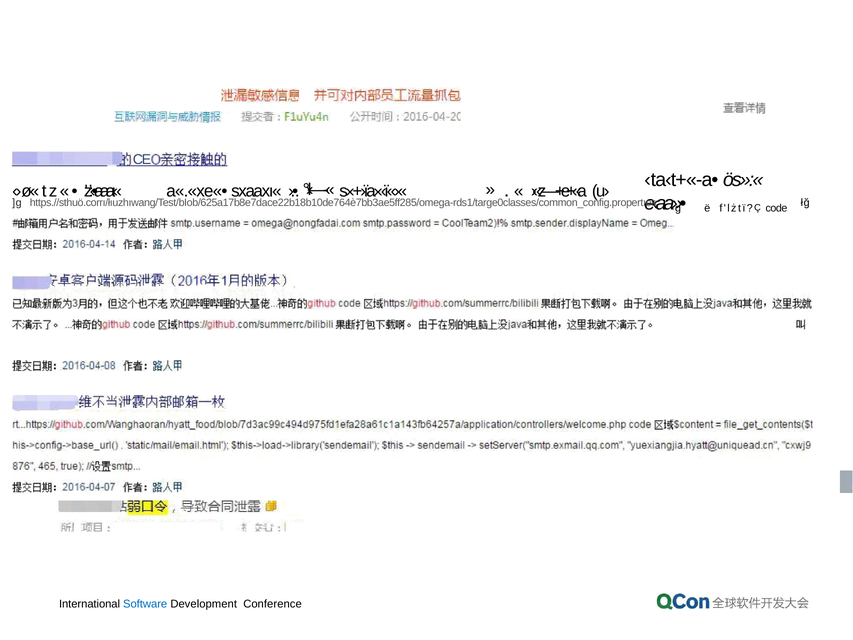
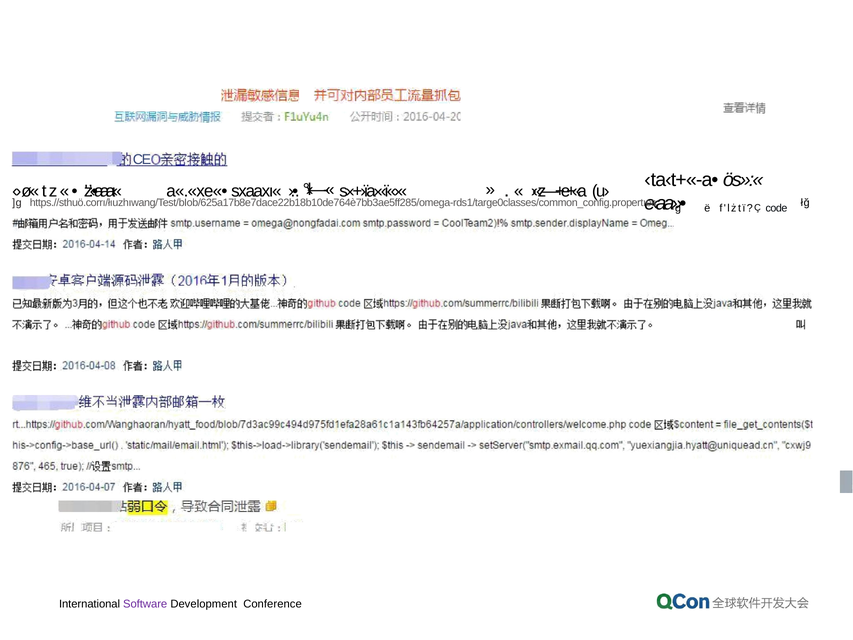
Software colour: blue -> purple
